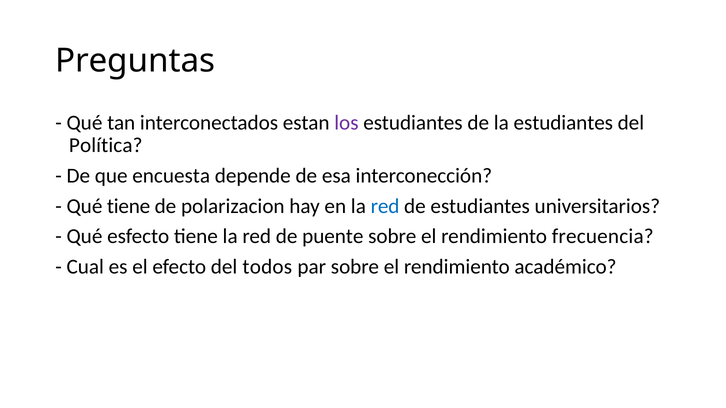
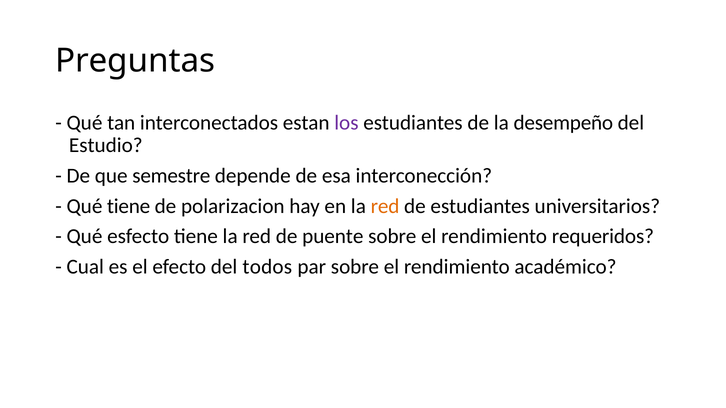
la estudiantes: estudiantes -> desempeño
Política: Política -> Estudio
encuesta: encuesta -> semestre
red at (385, 206) colour: blue -> orange
frecuencia: frecuencia -> requeridos
